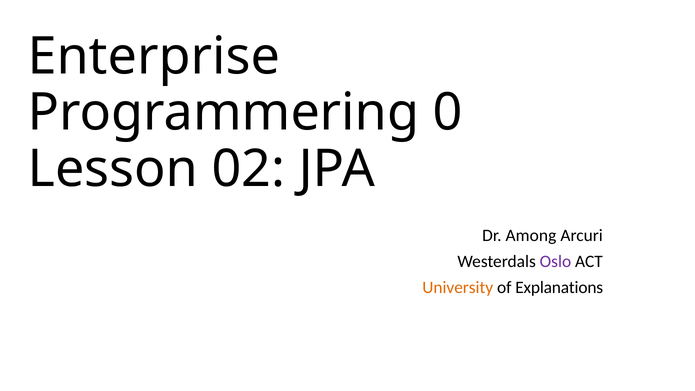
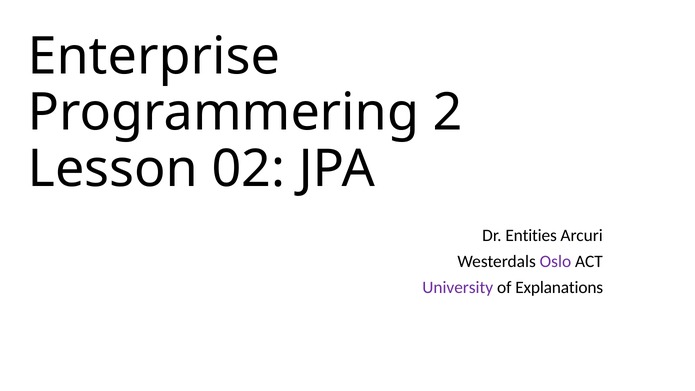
0: 0 -> 2
Among: Among -> Entities
University colour: orange -> purple
